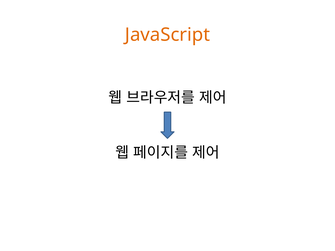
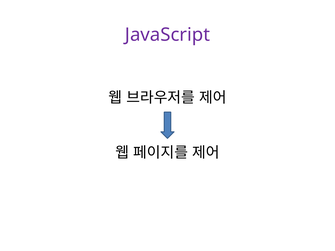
JavaScript colour: orange -> purple
